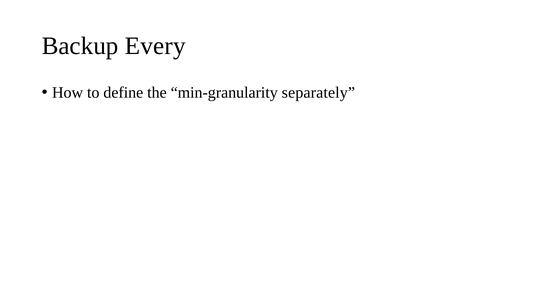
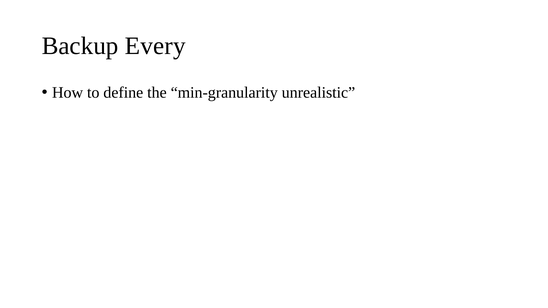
separately: separately -> unrealistic
